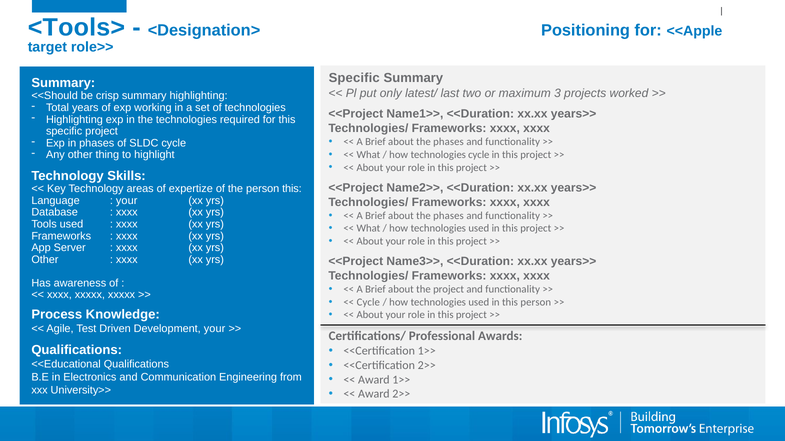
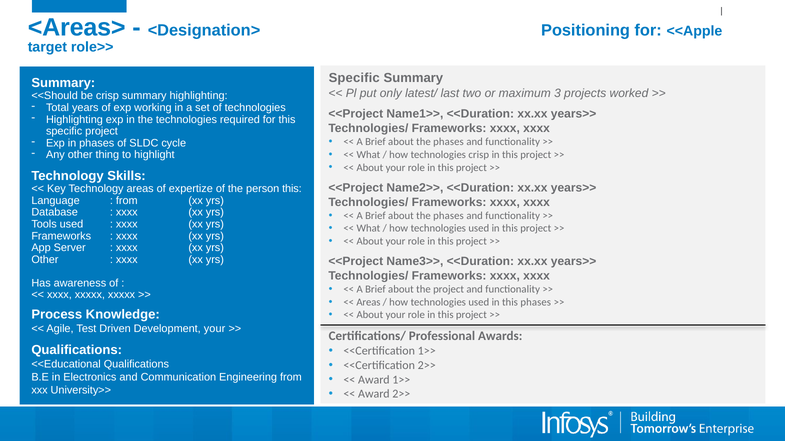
<Tools>: <Tools> -> <Areas>
technologies cycle: cycle -> crisp
your at (127, 201): your -> from
Cycle at (368, 303): Cycle -> Areas
this person: person -> phases
